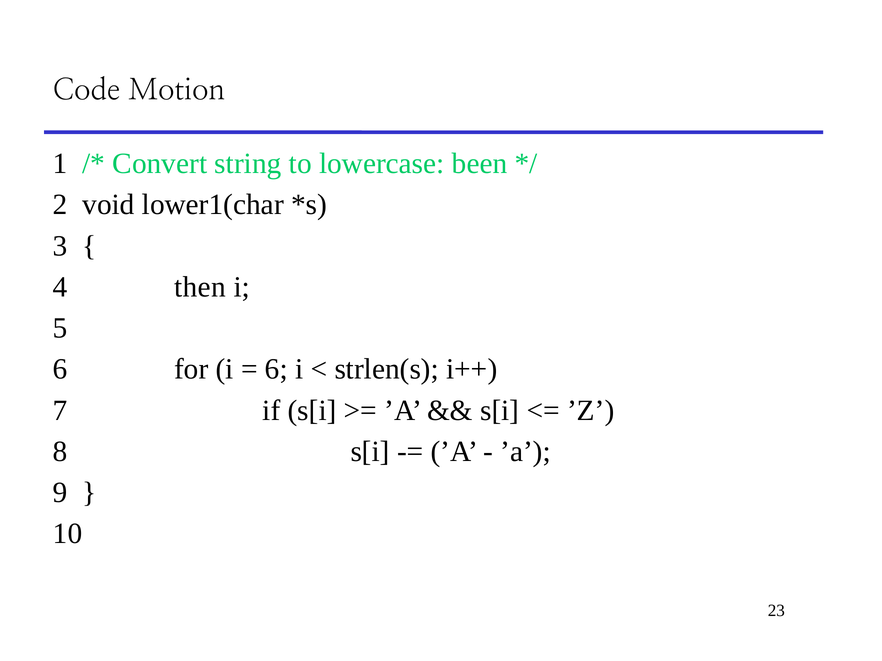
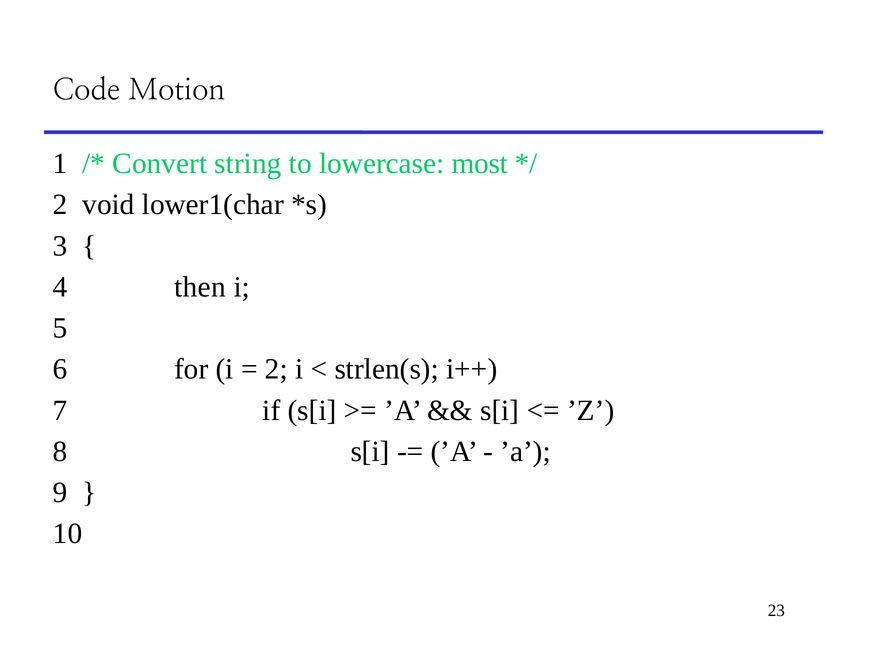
been: been -> most
6 at (276, 370): 6 -> 2
